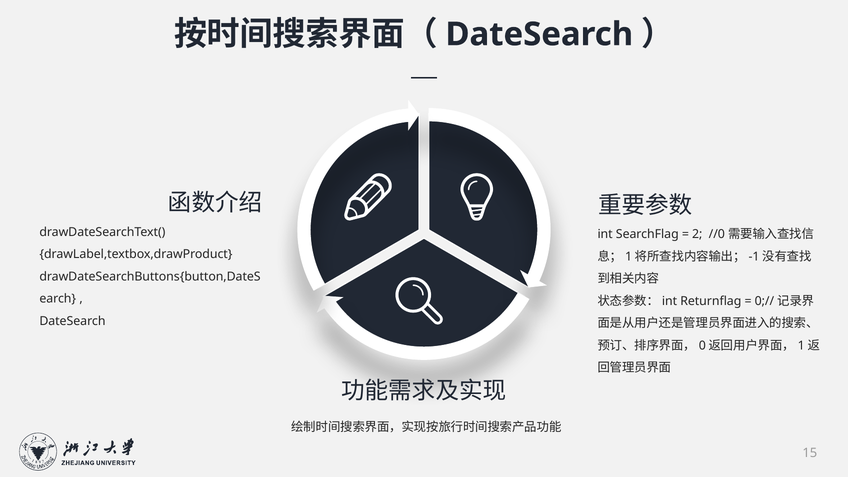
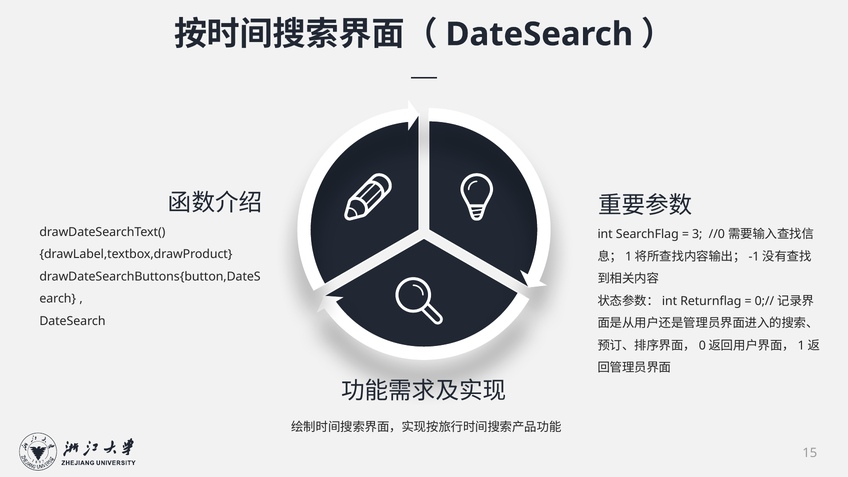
2: 2 -> 3
